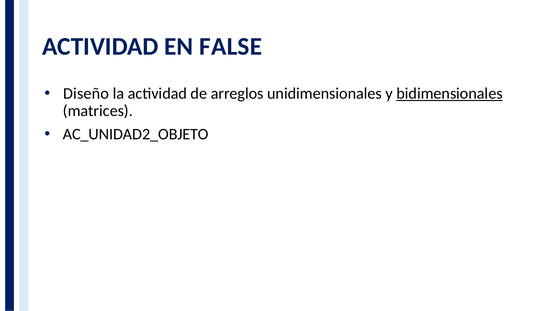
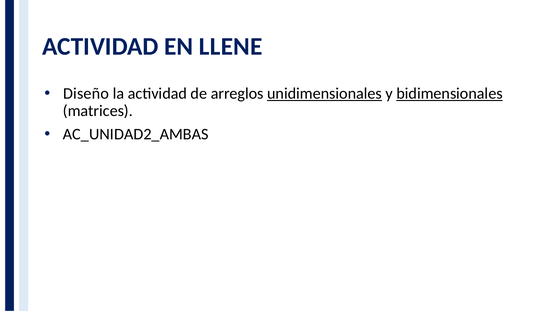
FALSE: FALSE -> LLENE
unidimensionales underline: none -> present
AC_UNIDAD2_OBJETO: AC_UNIDAD2_OBJETO -> AC_UNIDAD2_AMBAS
